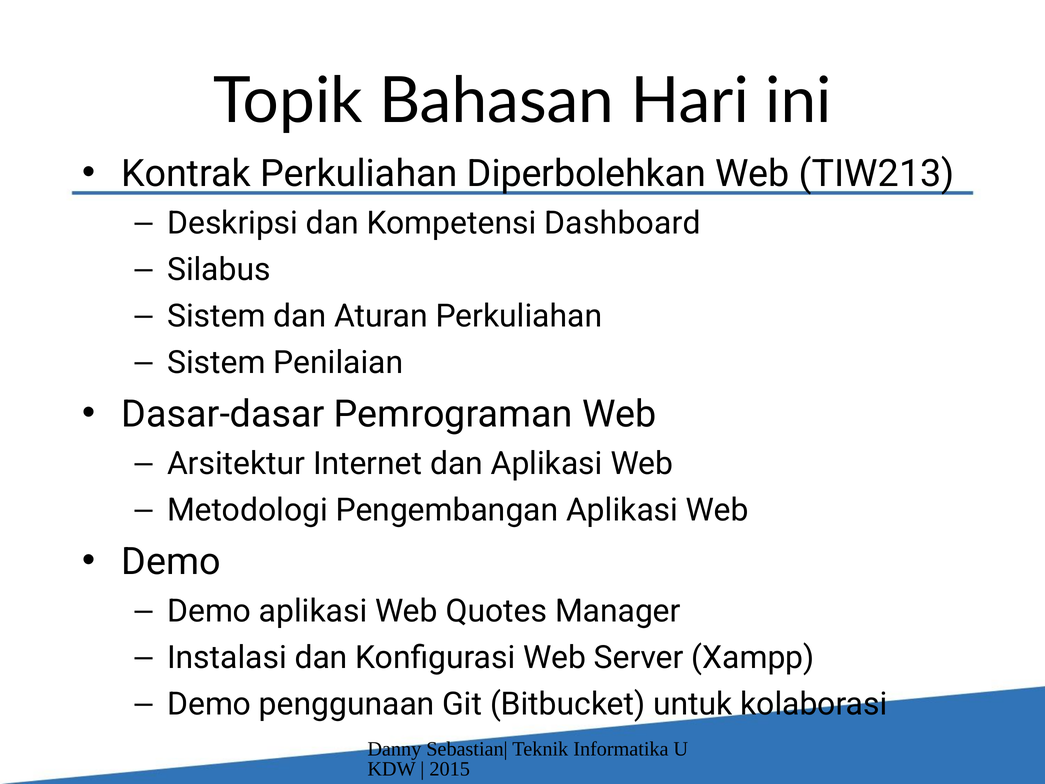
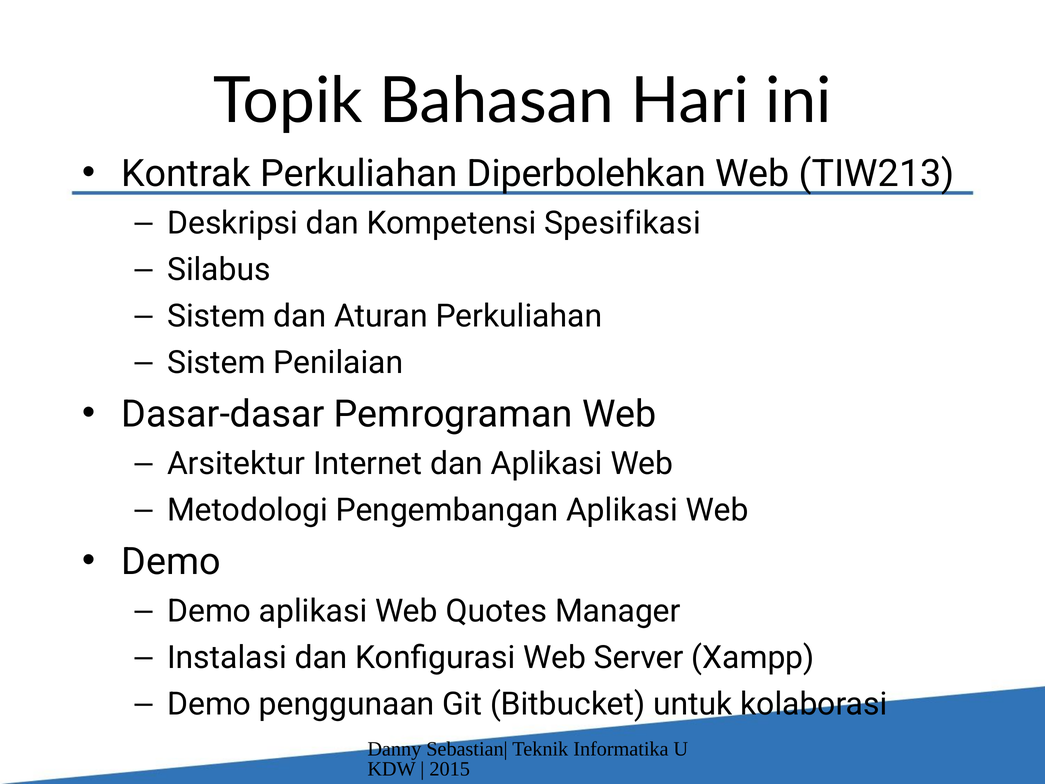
Dashboard: Dashboard -> Spesifikasi
